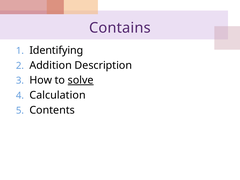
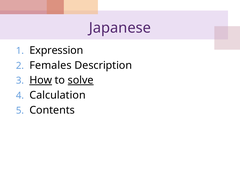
Contains: Contains -> Japanese
Identifying: Identifying -> Expression
Addition: Addition -> Females
How underline: none -> present
